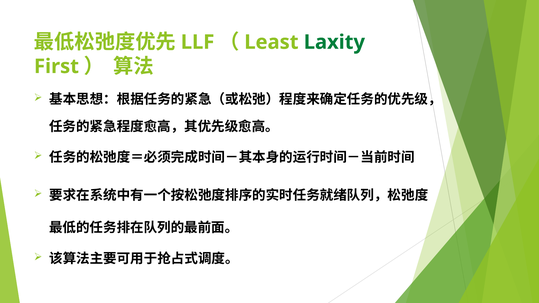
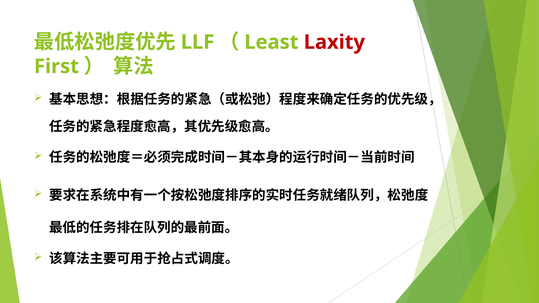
Laxity colour: green -> red
